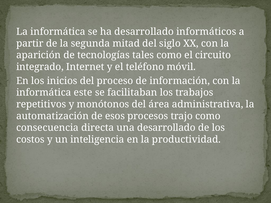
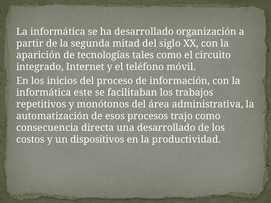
informáticos: informáticos -> organización
inteligencia: inteligencia -> dispositivos
